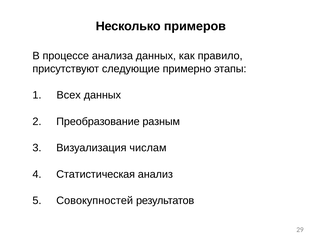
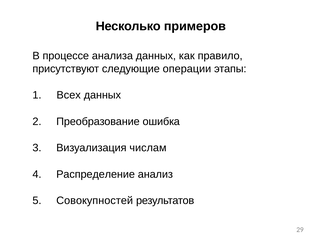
примерно: примерно -> операции
разным: разным -> ошибка
Статистическая: Статистическая -> Распределение
